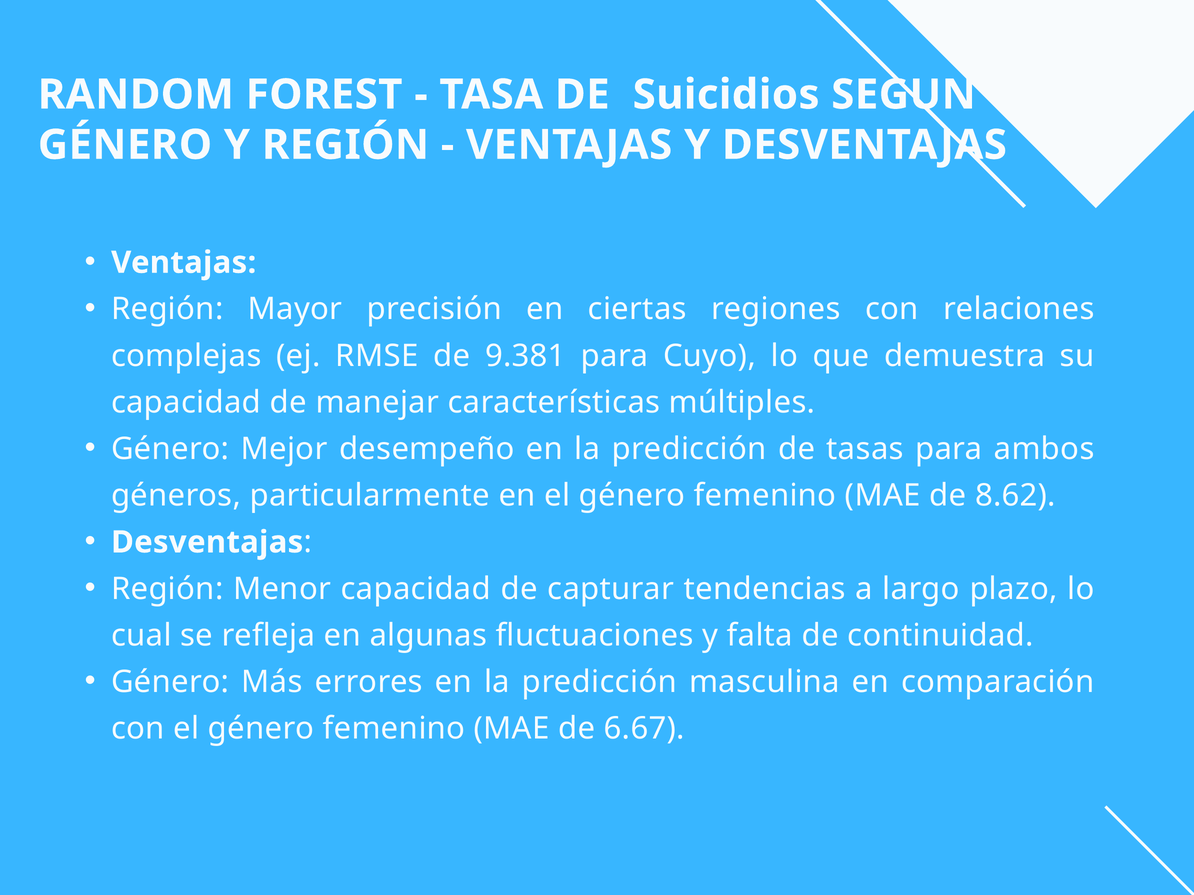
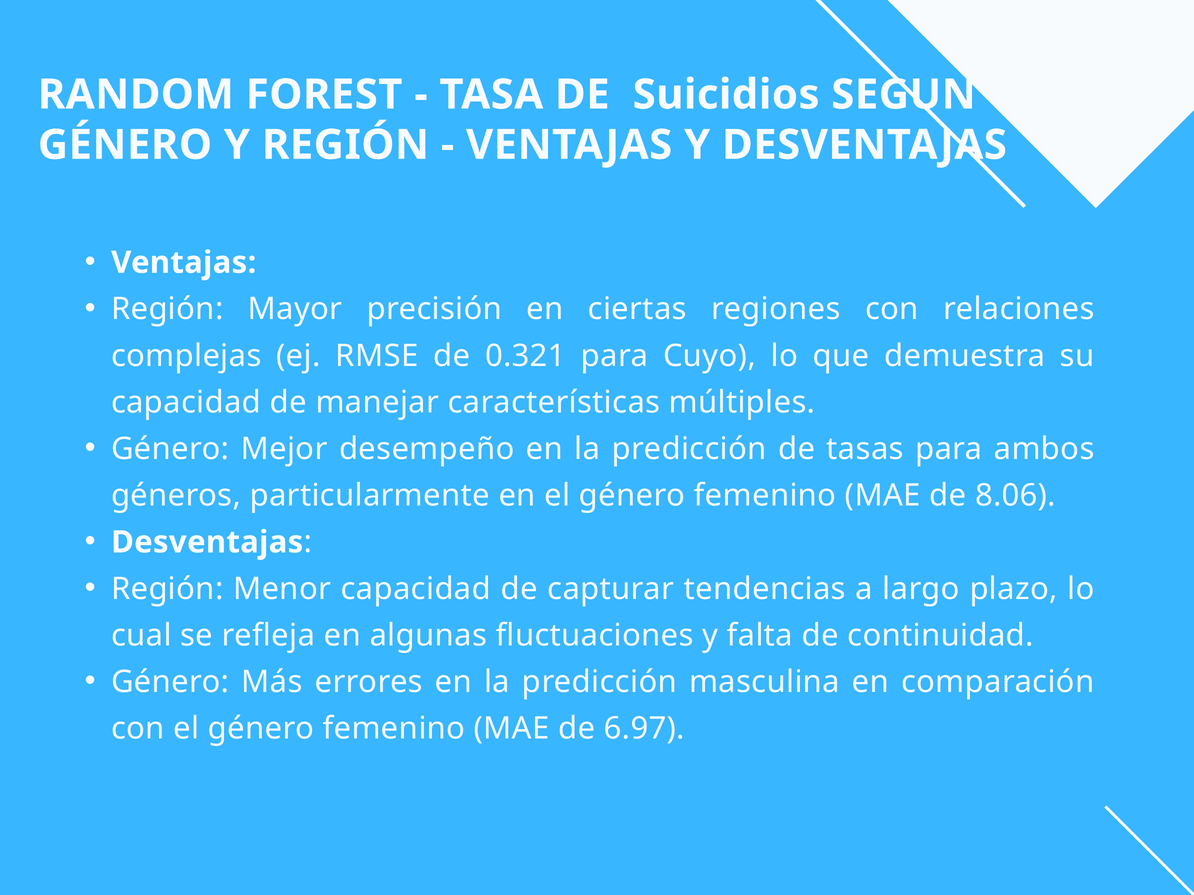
9.381: 9.381 -> 0.321
8.62: 8.62 -> 8.06
6.67: 6.67 -> 6.97
